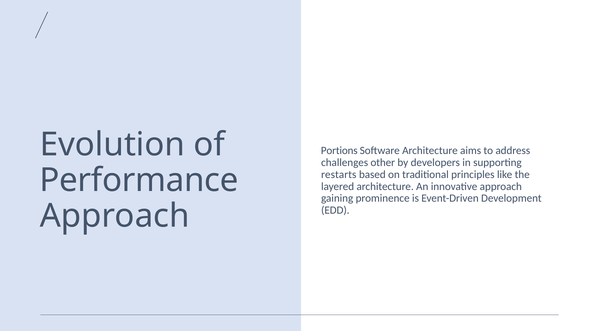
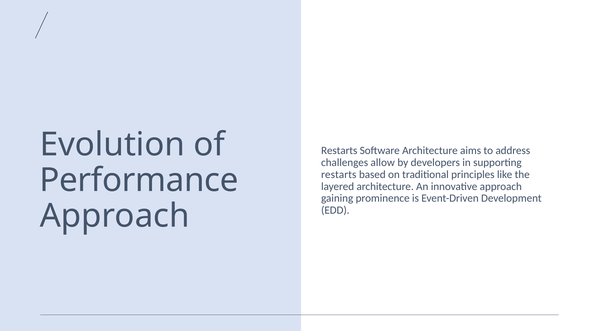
Portions at (339, 151): Portions -> Restarts
other: other -> allow
